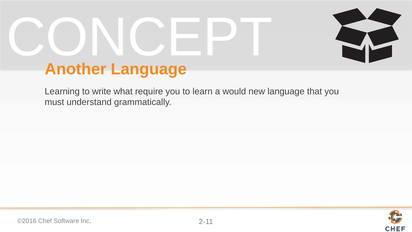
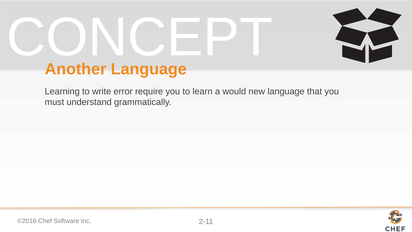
what: what -> error
